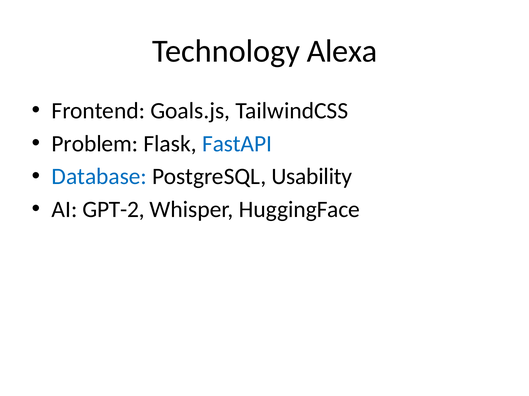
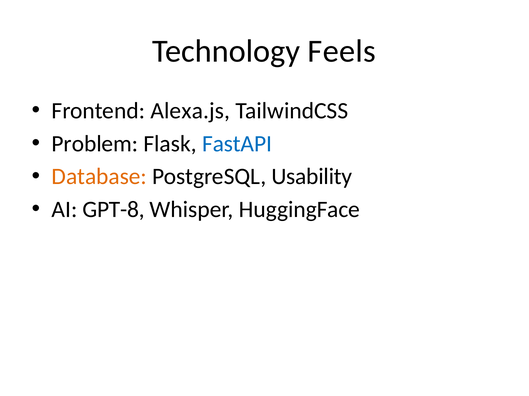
Alexa: Alexa -> Feels
Goals.js: Goals.js -> Alexa.js
Database colour: blue -> orange
GPT-2: GPT-2 -> GPT-8
